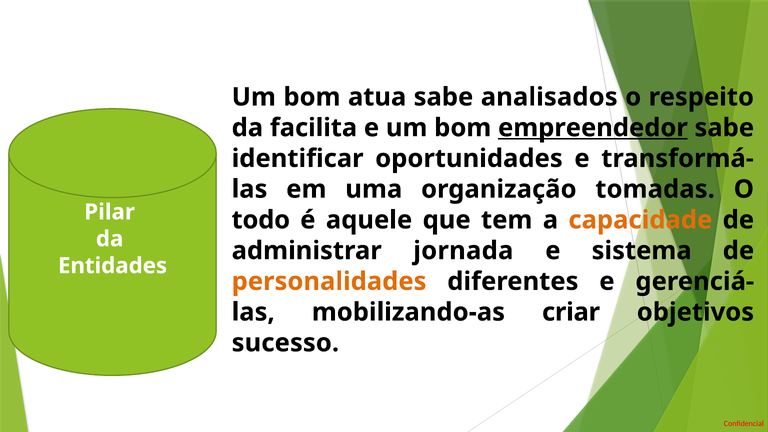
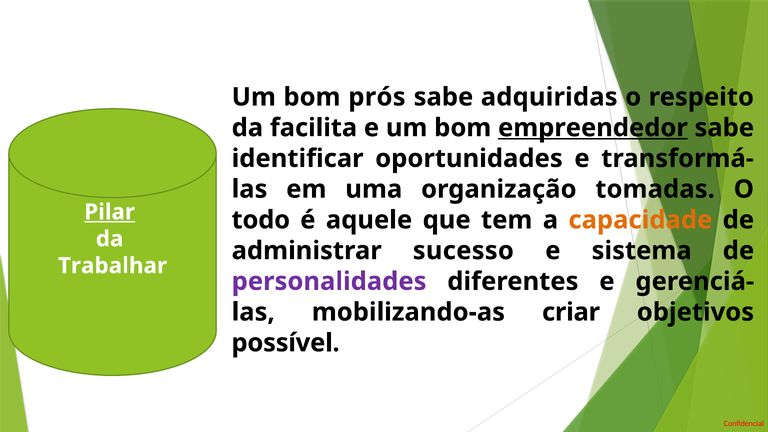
atua: atua -> prós
analisados: analisados -> adquiridas
Pilar underline: none -> present
jornada: jornada -> sucesso
Entidades: Entidades -> Trabalhar
personalidades colour: orange -> purple
sucesso: sucesso -> possível
